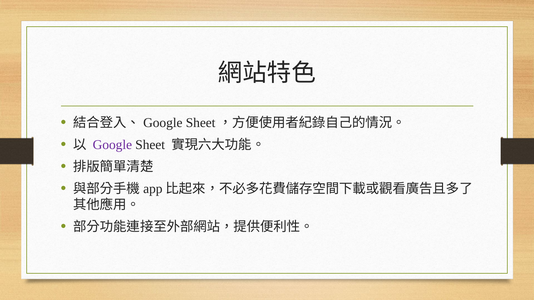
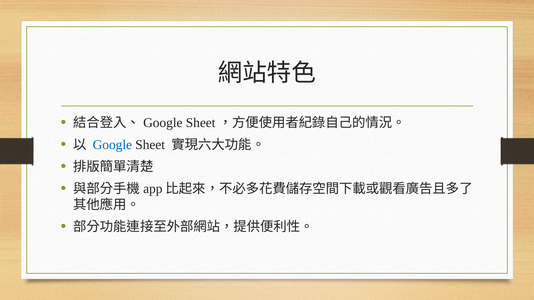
Google colour: purple -> blue
